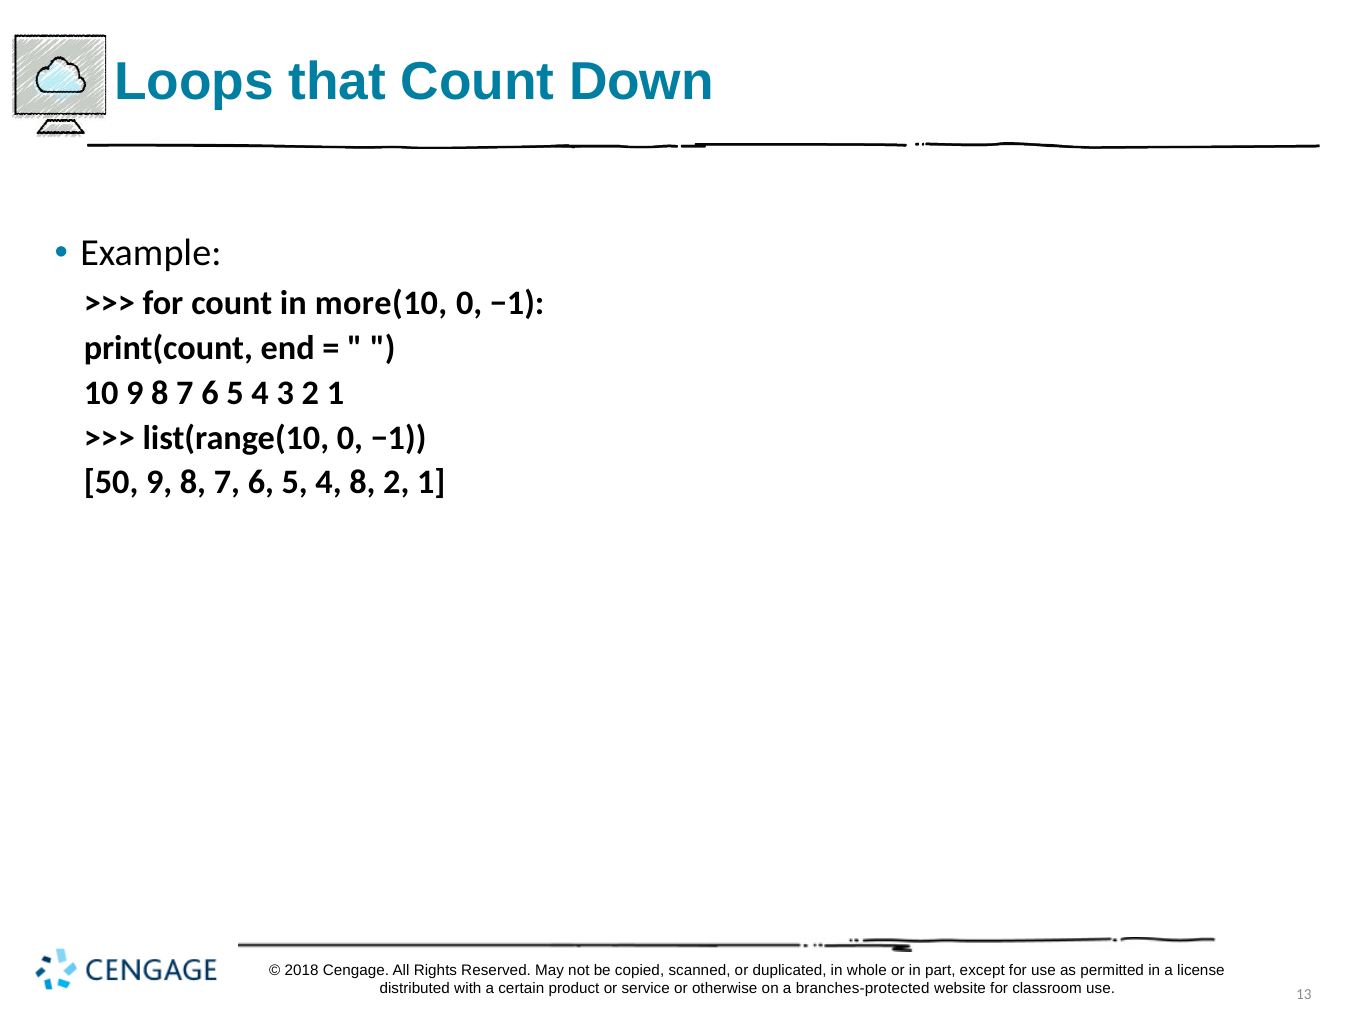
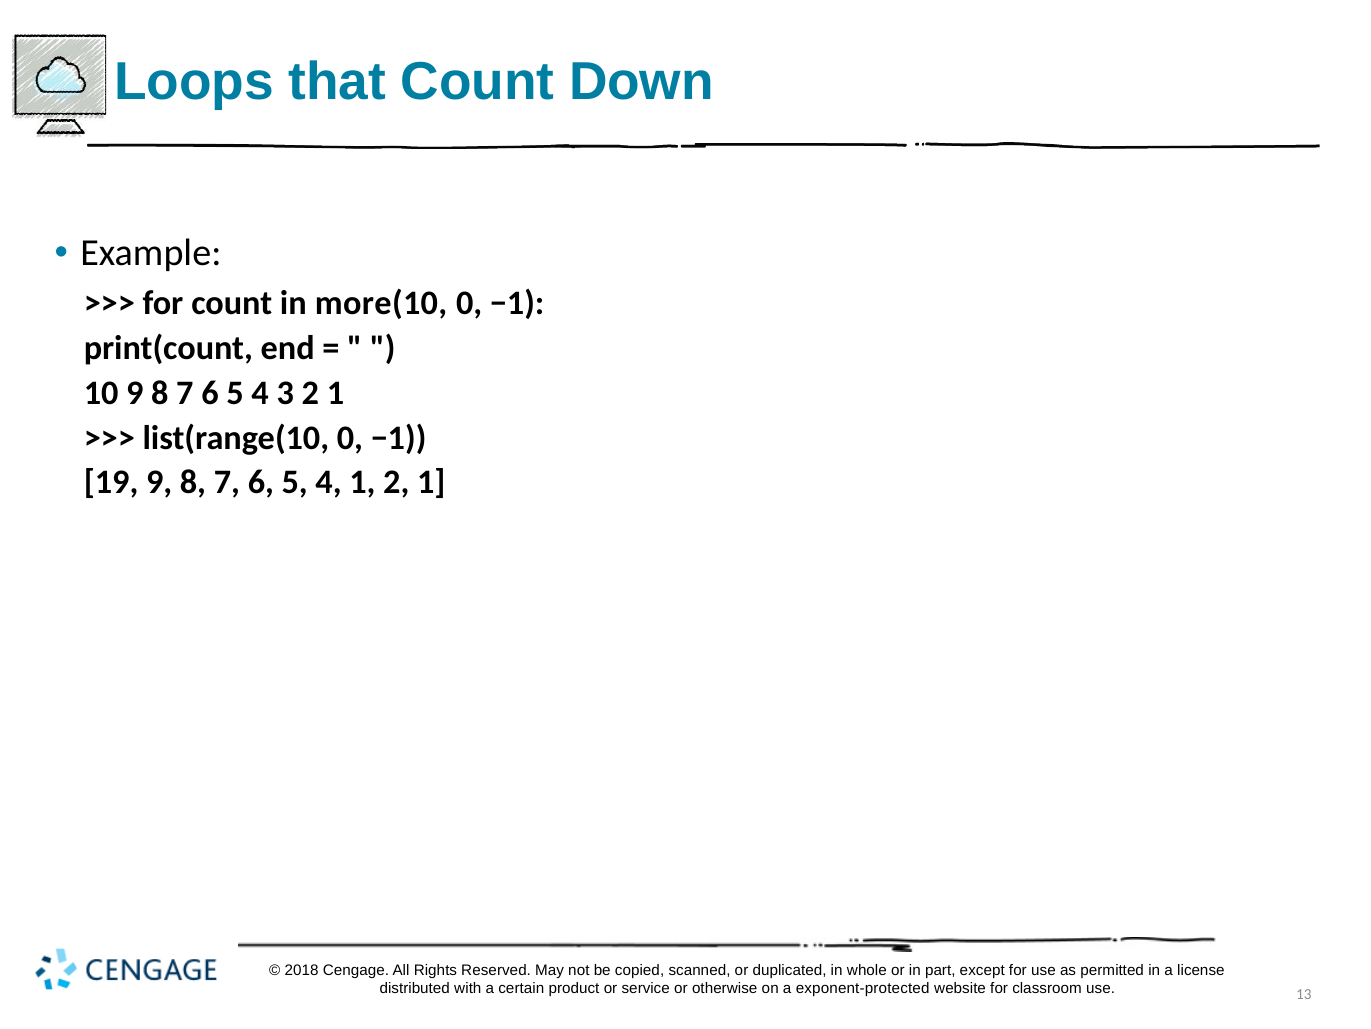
50: 50 -> 19
4 8: 8 -> 1
branches-protected: branches-protected -> exponent-protected
